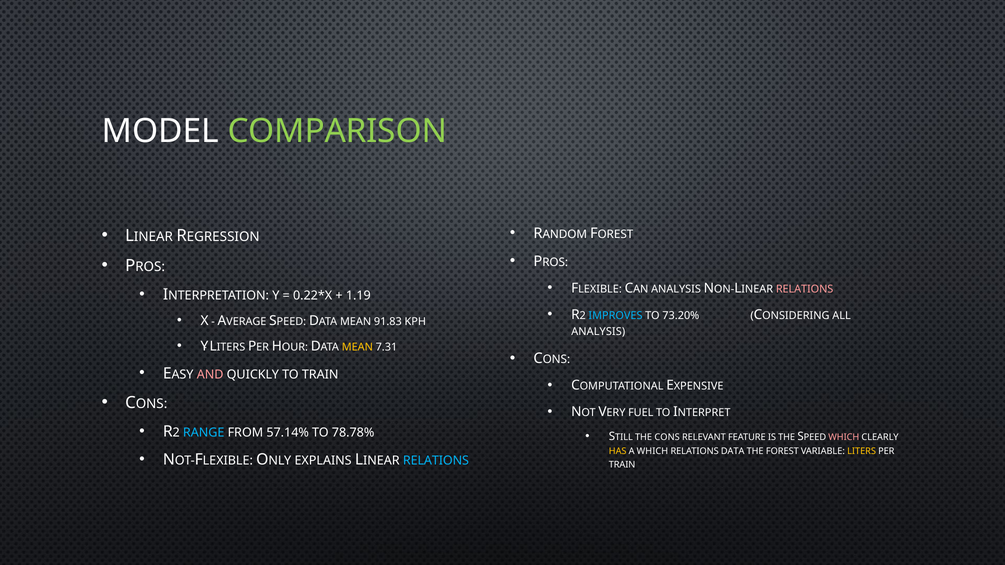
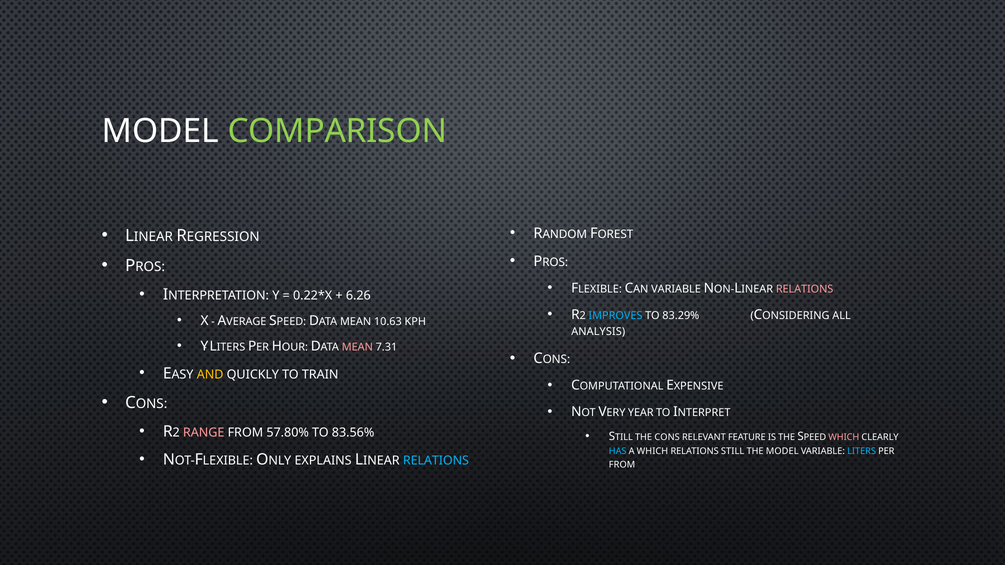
CAN ANALYSIS: ANALYSIS -> VARIABLE
1.19: 1.19 -> 6.26
73.20%: 73.20% -> 83.29%
91.83: 91.83 -> 10.63
MEAN at (357, 347) colour: yellow -> pink
AND colour: pink -> yellow
FUEL: FUEL -> YEAR
RANGE colour: light blue -> pink
57.14%: 57.14% -> 57.80%
78.78%: 78.78% -> 83.56%
HAS colour: yellow -> light blue
RELATIONS DATA: DATA -> STILL
THE FOREST: FOREST -> MODEL
LITERS at (862, 451) colour: yellow -> light blue
TRAIN at (622, 465): TRAIN -> FROM
